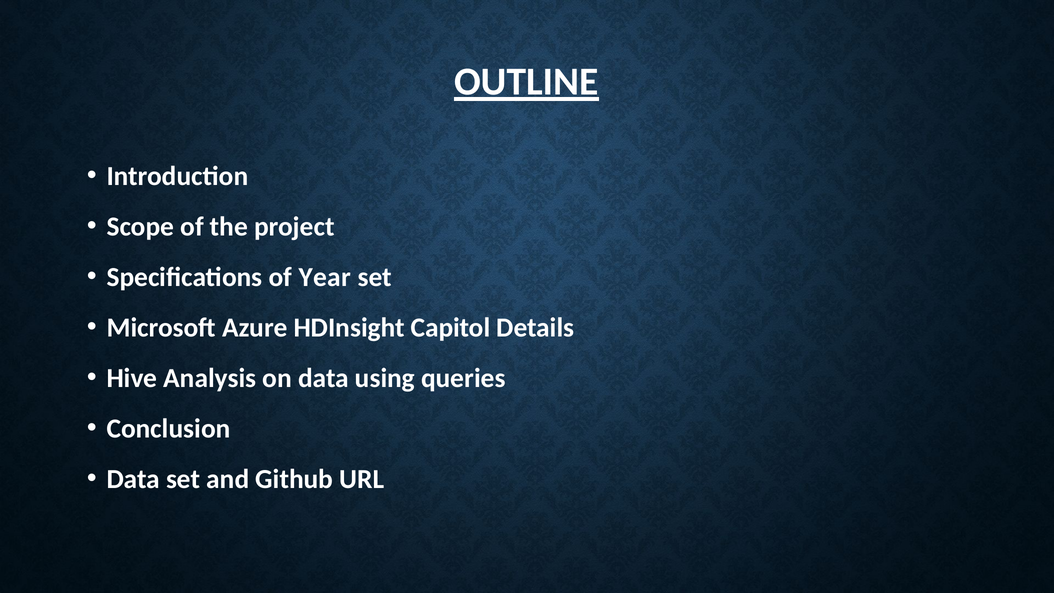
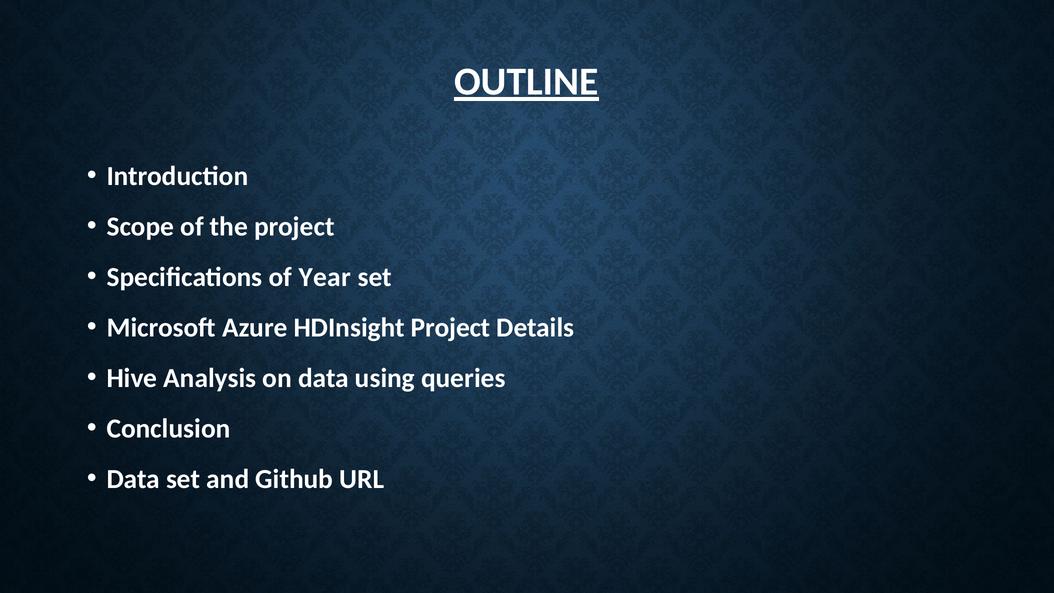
HDInsight Capitol: Capitol -> Project
